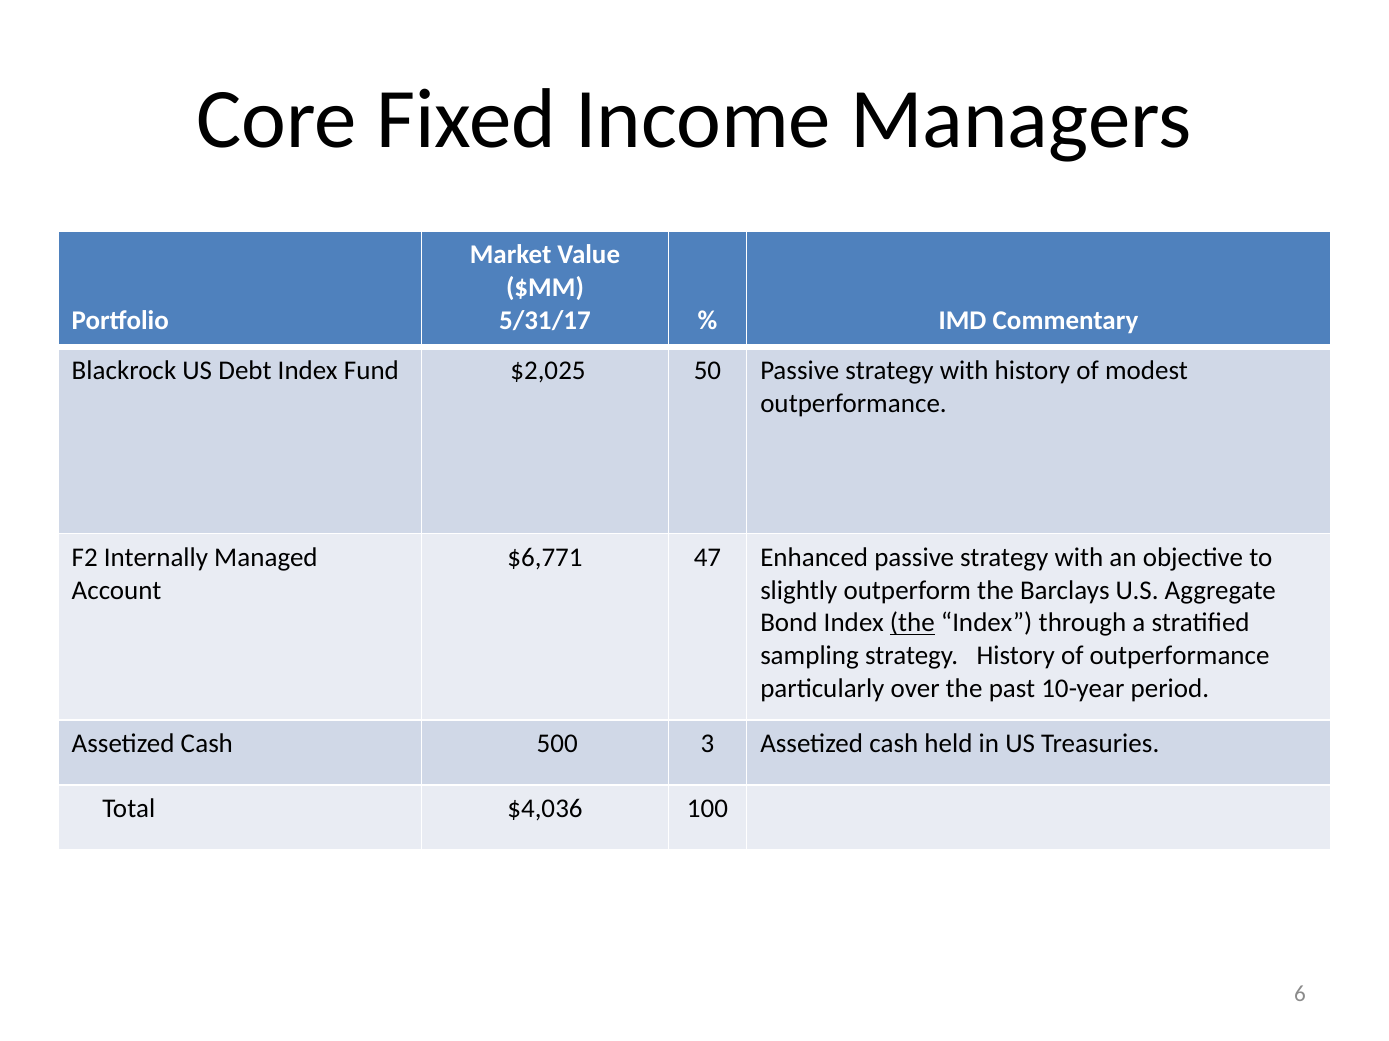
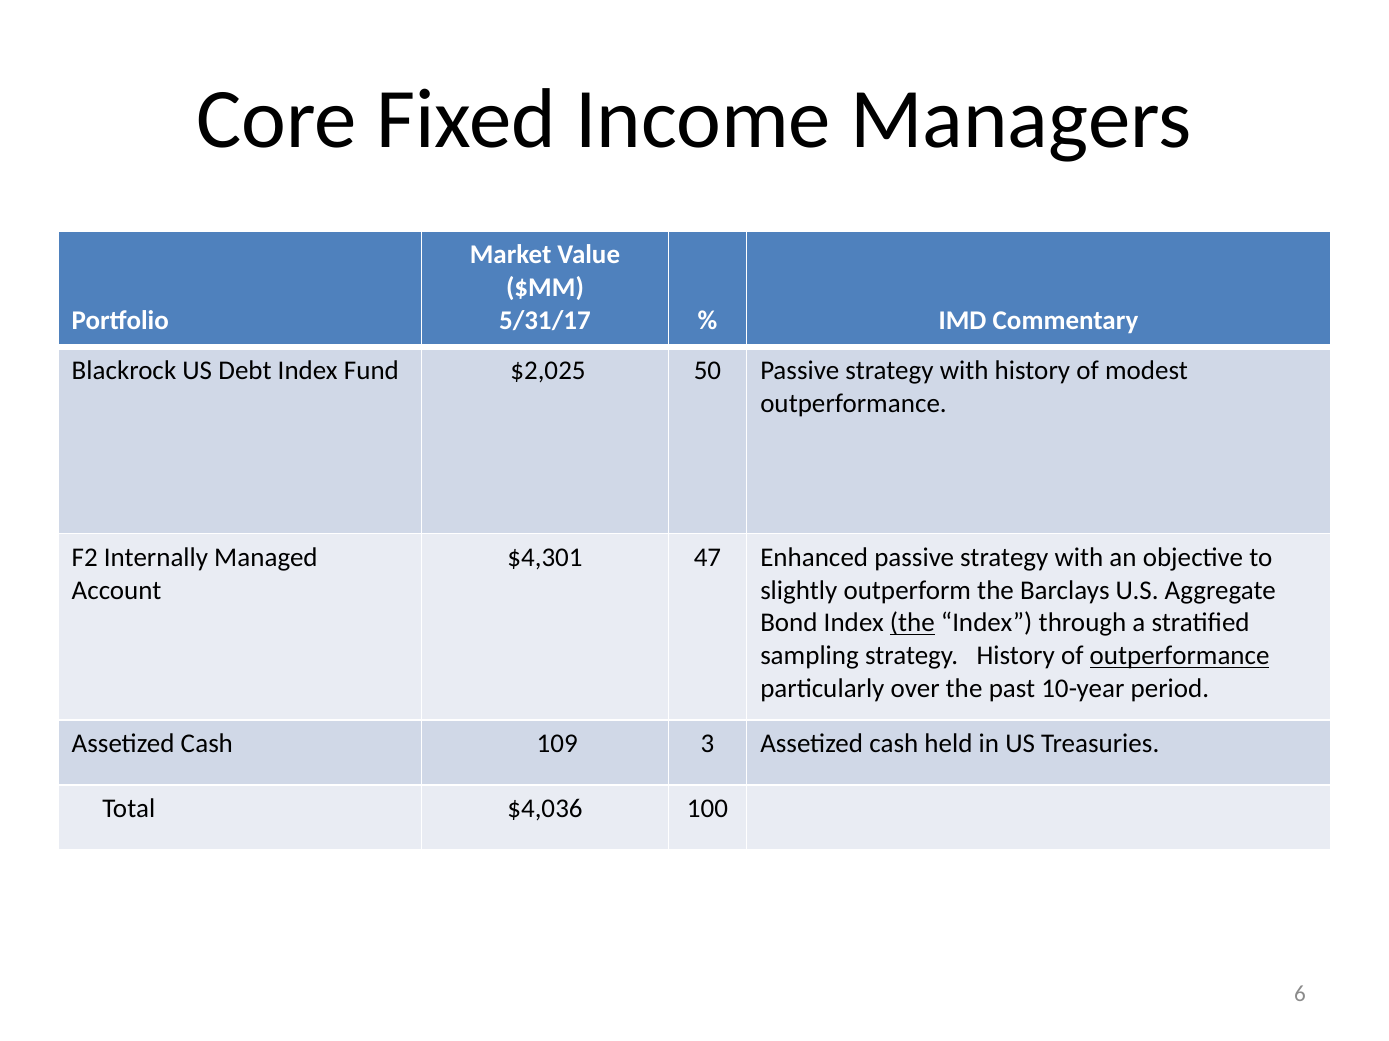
$6,771: $6,771 -> $4,301
outperformance at (1180, 656) underline: none -> present
500: 500 -> 109
